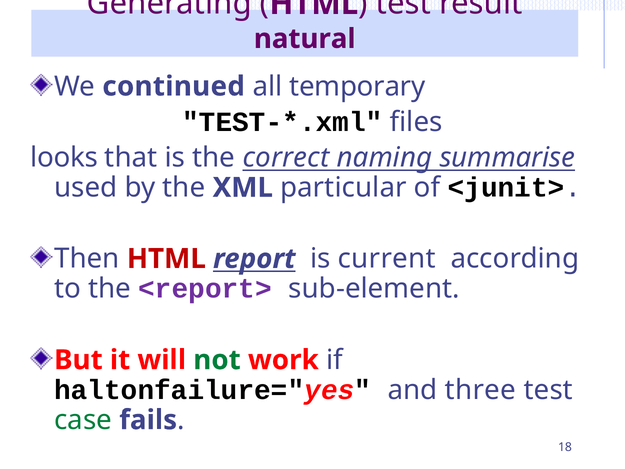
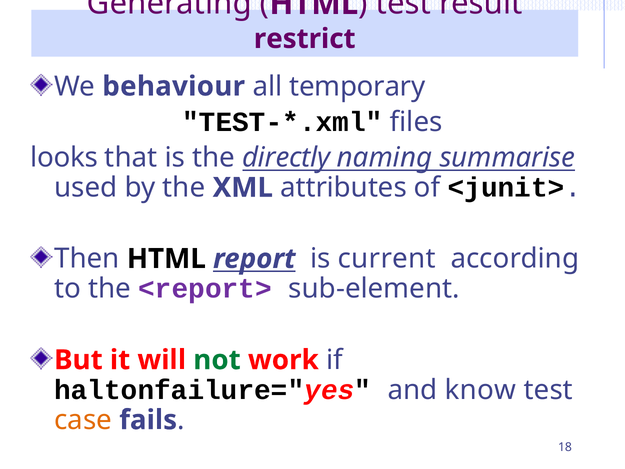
natural: natural -> restrict
continued: continued -> behaviour
correct: correct -> directly
particular: particular -> attributes
HTML at (166, 259) colour: red -> black
three: three -> know
case colour: green -> orange
